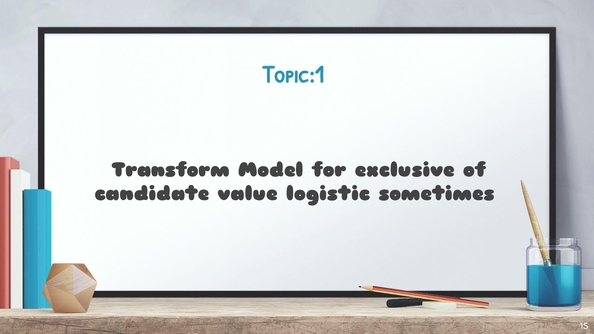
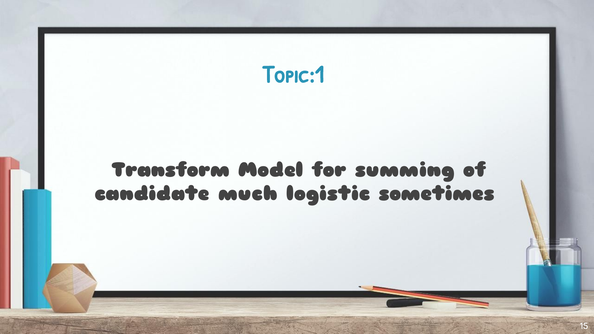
exclusive: exclusive -> summing
value: value -> much
